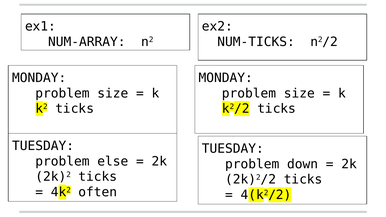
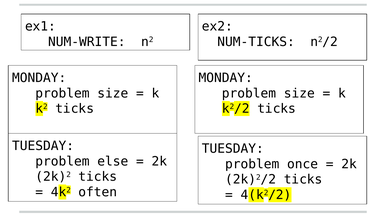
NUM-ARRAY: NUM-ARRAY -> NUM-WRITE
down: down -> once
